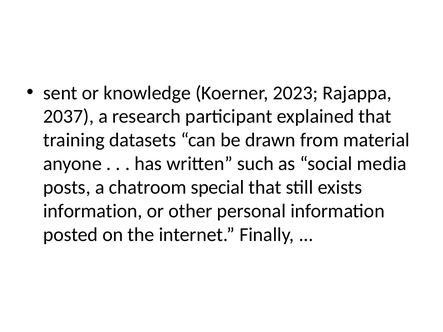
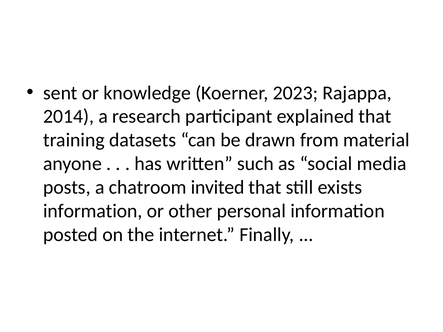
2037: 2037 -> 2014
special: special -> invited
